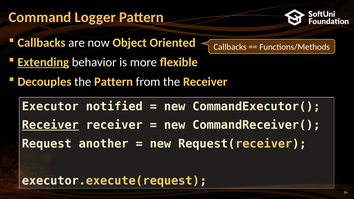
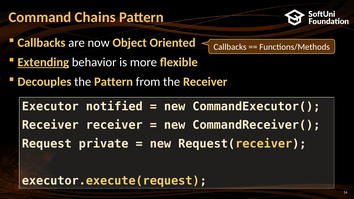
Logger: Logger -> Chains
Receiver at (50, 125) underline: present -> none
another: another -> private
